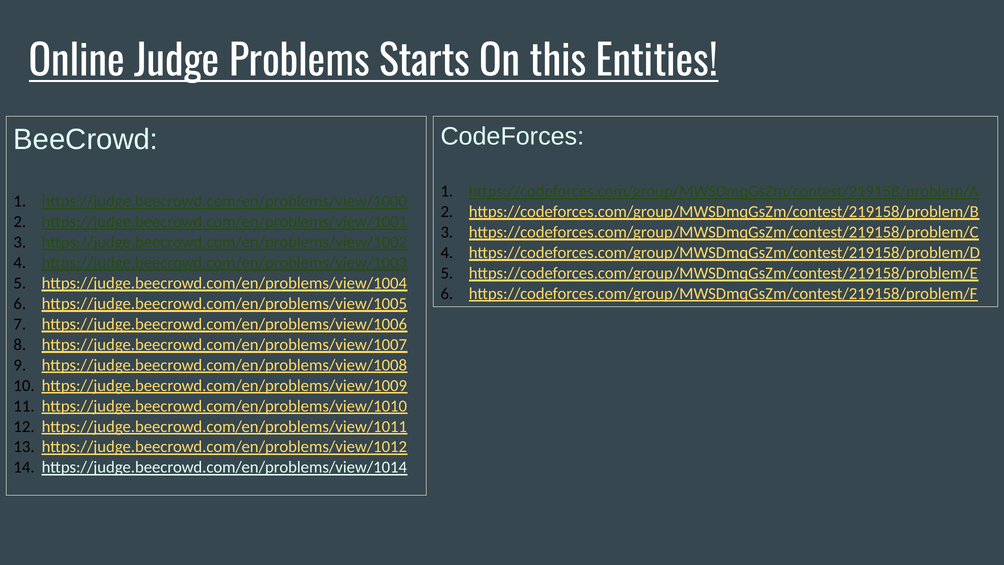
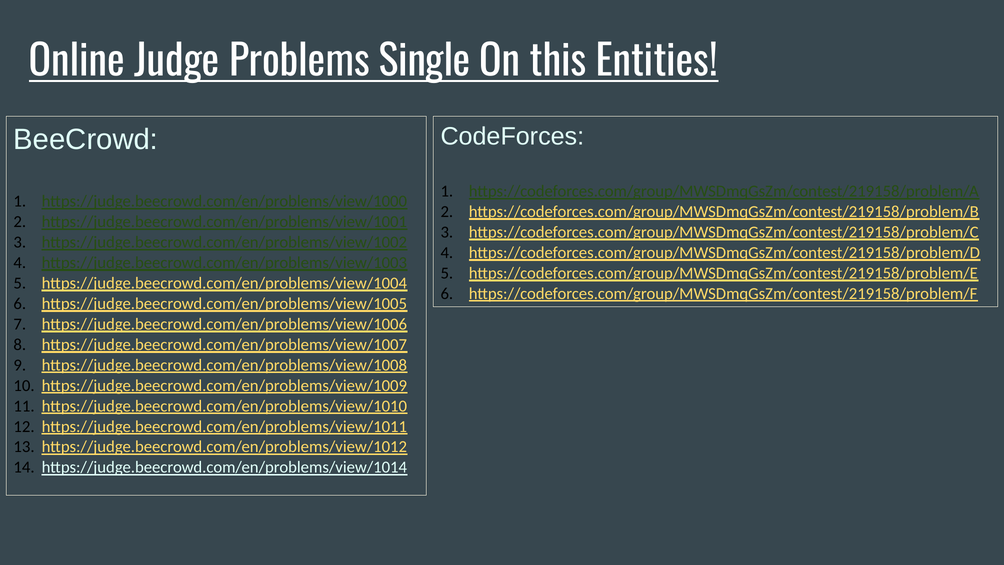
Starts: Starts -> Single
